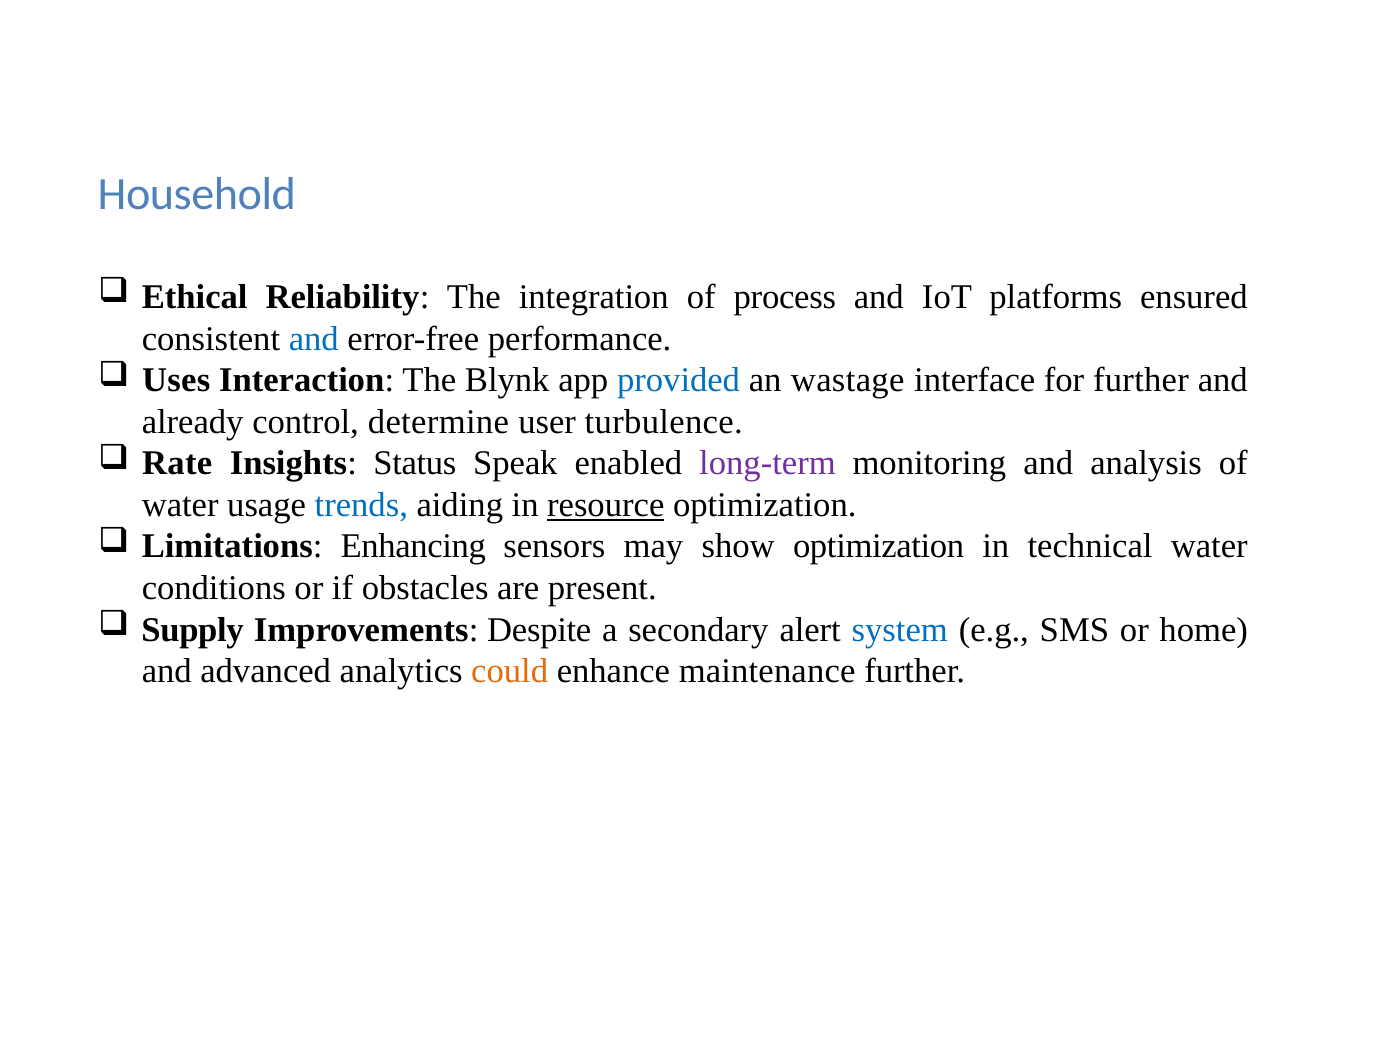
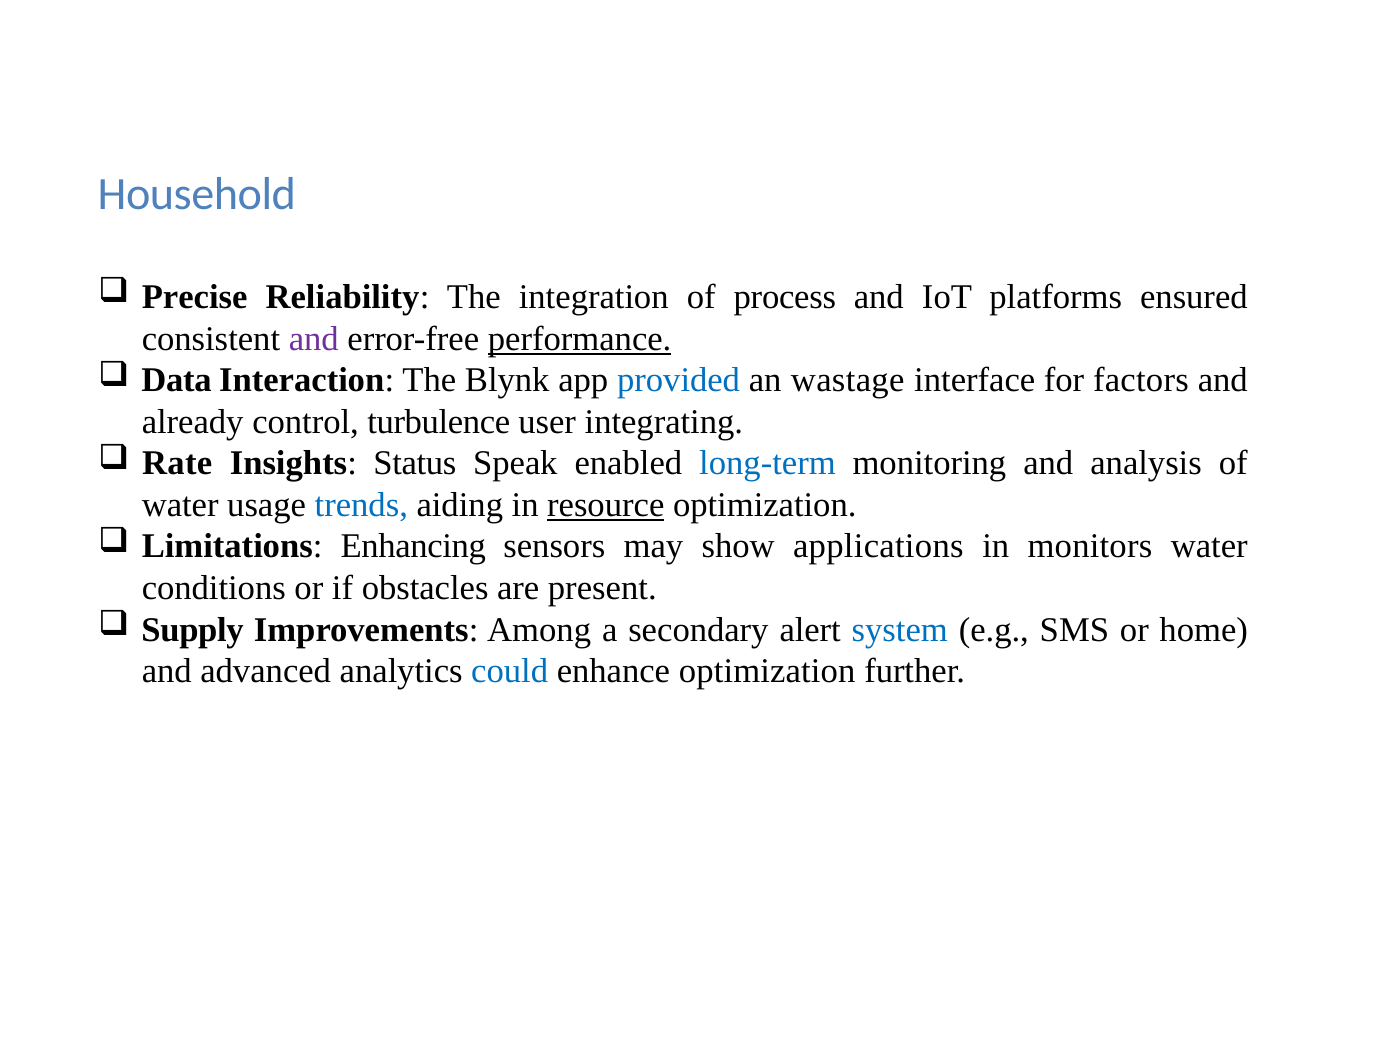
Ethical: Ethical -> Precise
and at (314, 339) colour: blue -> purple
performance underline: none -> present
Uses: Uses -> Data
for further: further -> factors
determine: determine -> turbulence
turbulence: turbulence -> integrating
long-term colour: purple -> blue
show optimization: optimization -> applications
technical: technical -> monitors
Despite: Despite -> Among
could colour: orange -> blue
enhance maintenance: maintenance -> optimization
